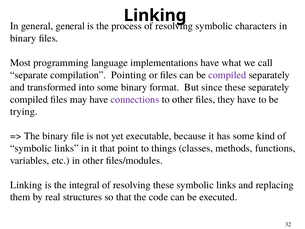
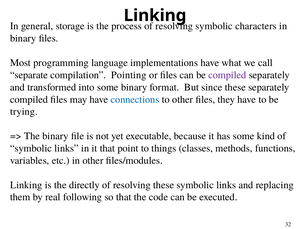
general general: general -> storage
connections colour: purple -> blue
integral: integral -> directly
structures: structures -> following
